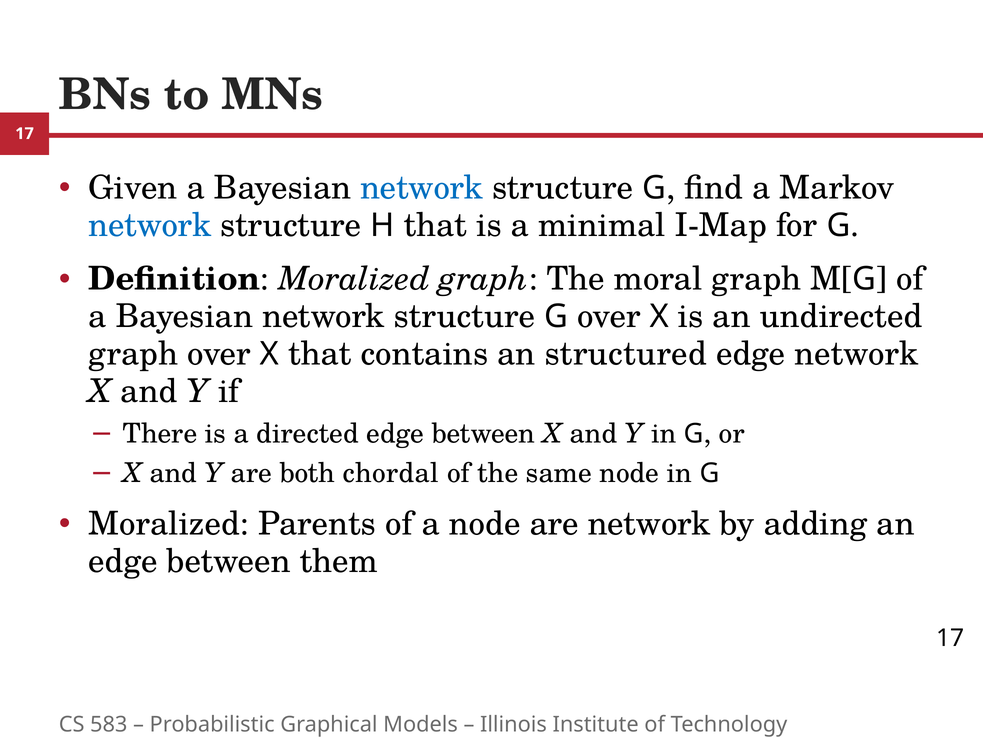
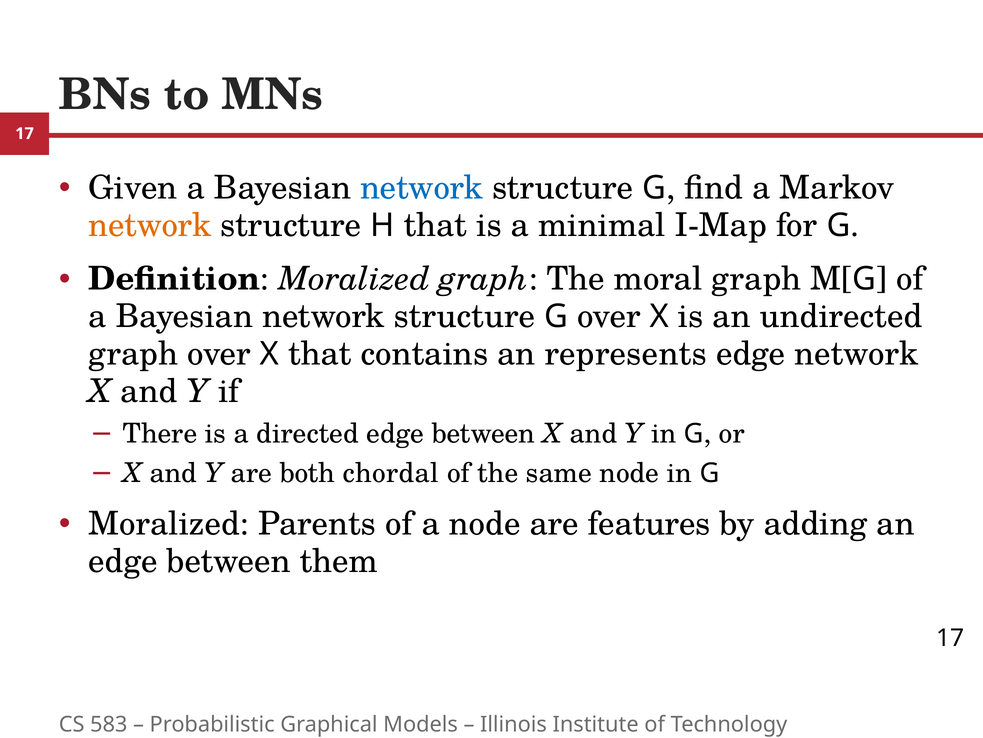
network at (150, 225) colour: blue -> orange
structured: structured -> represents
are network: network -> features
